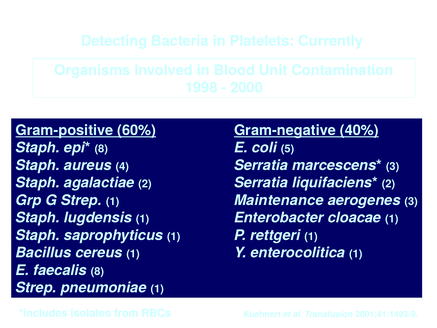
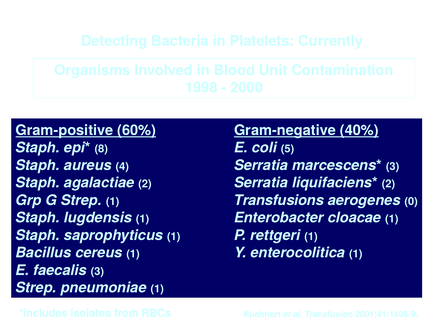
Maintenance: Maintenance -> Transfusions
aerogenes 3: 3 -> 0
faecalis 8: 8 -> 3
